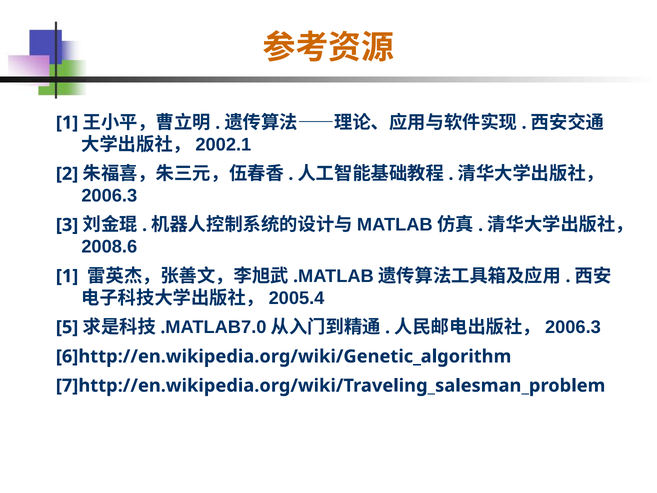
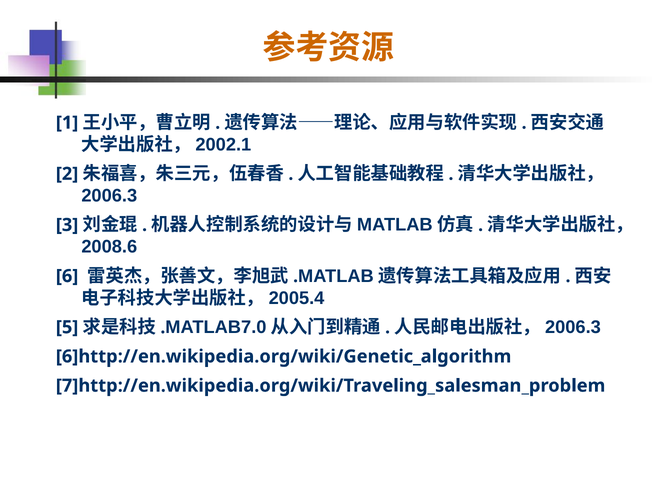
1 at (67, 276): 1 -> 6
